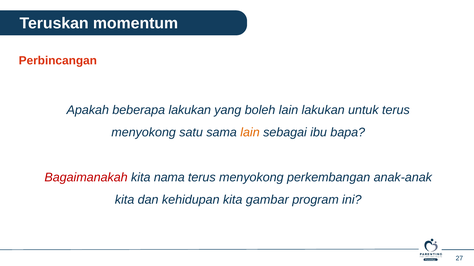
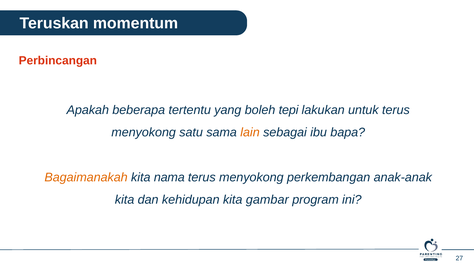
beberapa lakukan: lakukan -> tertentu
boleh lain: lain -> tepi
Bagaimanakah colour: red -> orange
